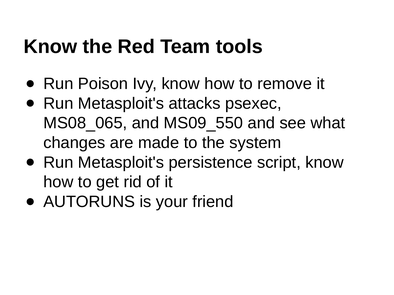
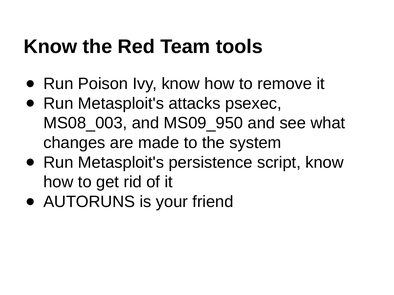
MS08_065: MS08_065 -> MS08_003
MS09_550: MS09_550 -> MS09_950
